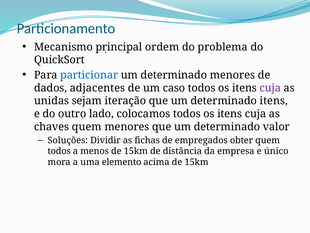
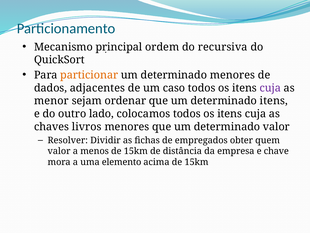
problema: problema -> recursiva
particionar colour: blue -> orange
unidas: unidas -> menor
iteração: iteração -> ordenar
chaves quem: quem -> livros
Soluções: Soluções -> Resolver
todos at (59, 151): todos -> valor
único: único -> chave
